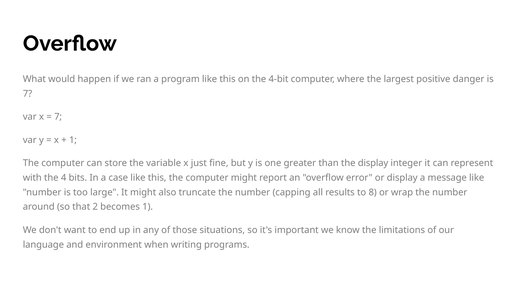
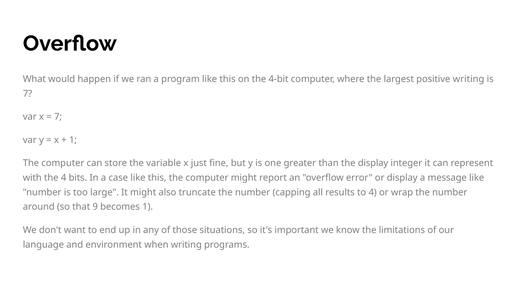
positive danger: danger -> writing
to 8: 8 -> 4
2: 2 -> 9
